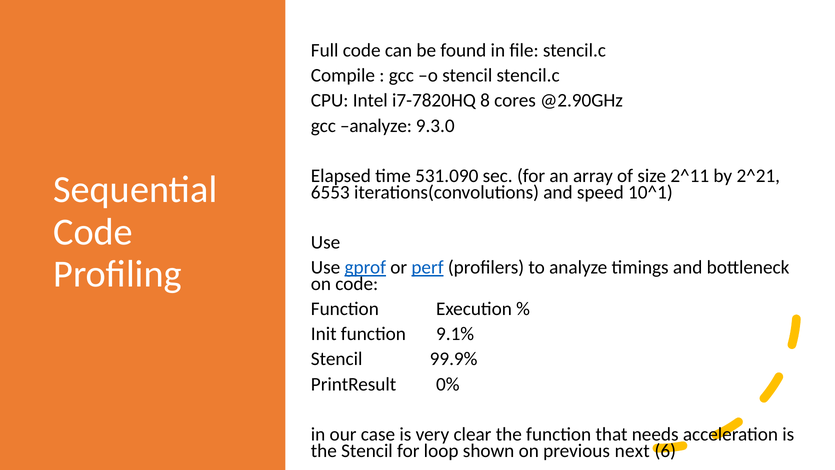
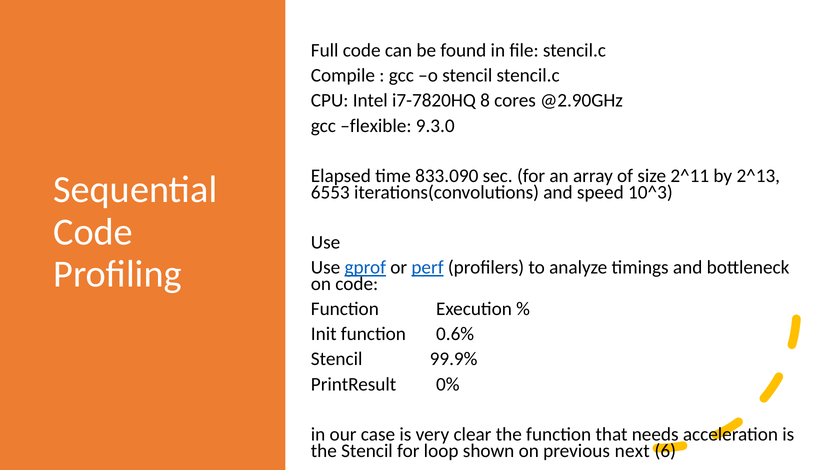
gcc analyze: analyze -> flexible
531.090: 531.090 -> 833.090
2^21: 2^21 -> 2^13
10^1: 10^1 -> 10^3
9.1%: 9.1% -> 0.6%
